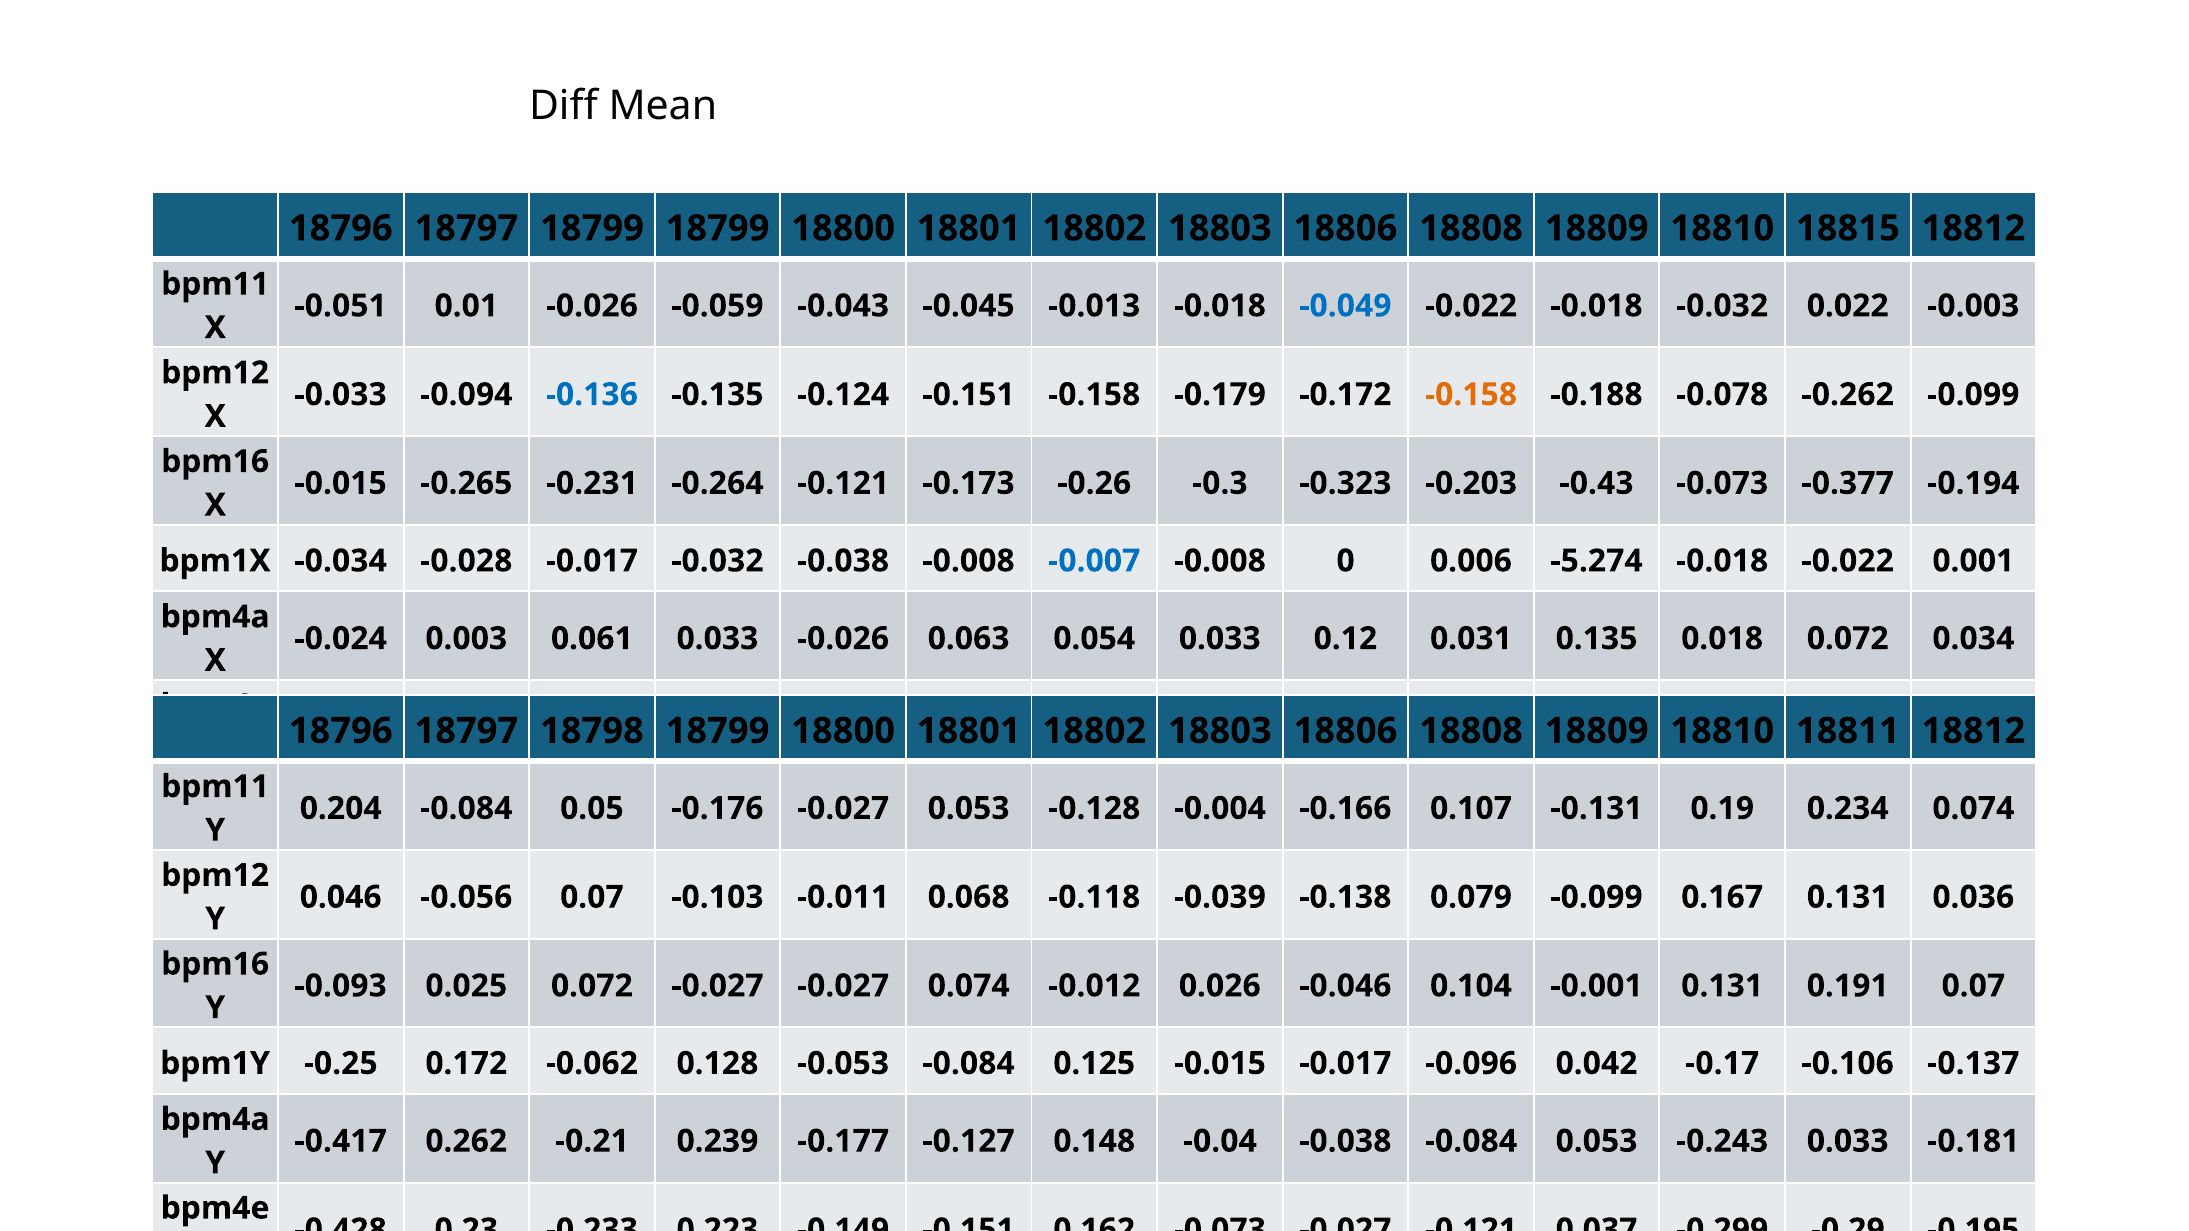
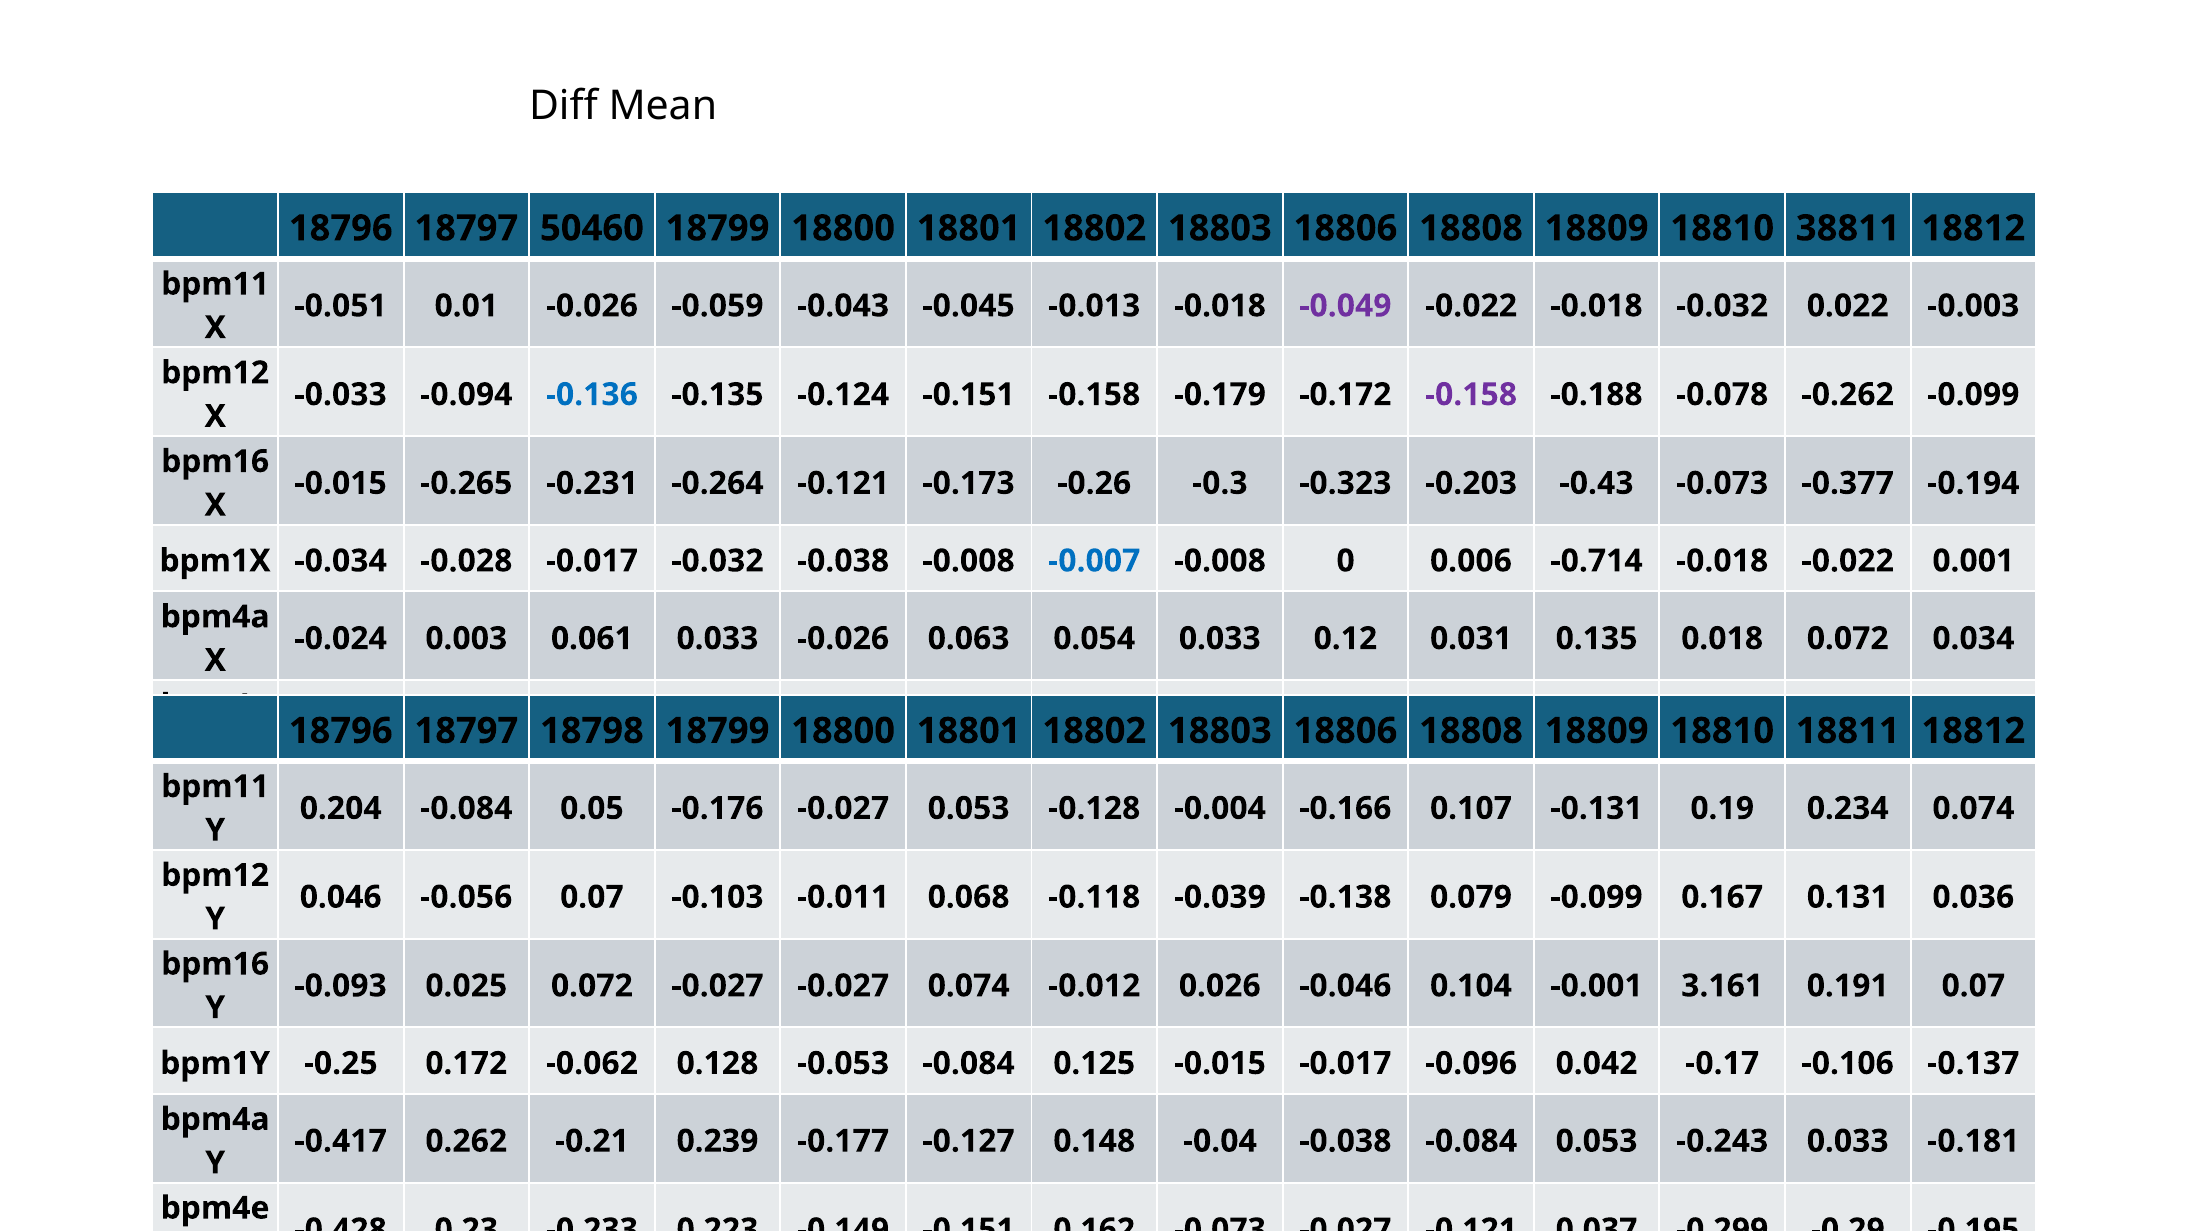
18797 18799: 18799 -> 50460
18815: 18815 -> 38811
-0.049 colour: blue -> purple
-0.158 at (1471, 395) colour: orange -> purple
-5.274: -5.274 -> -0.714
-0.001 0.131: 0.131 -> 3.161
